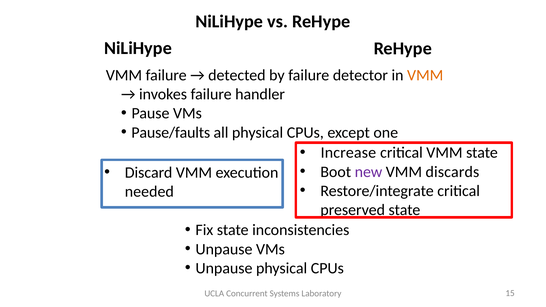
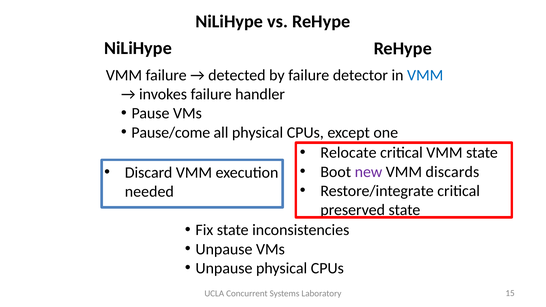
VMM at (425, 75) colour: orange -> blue
Pause/faults: Pause/faults -> Pause/come
Increase: Increase -> Relocate
